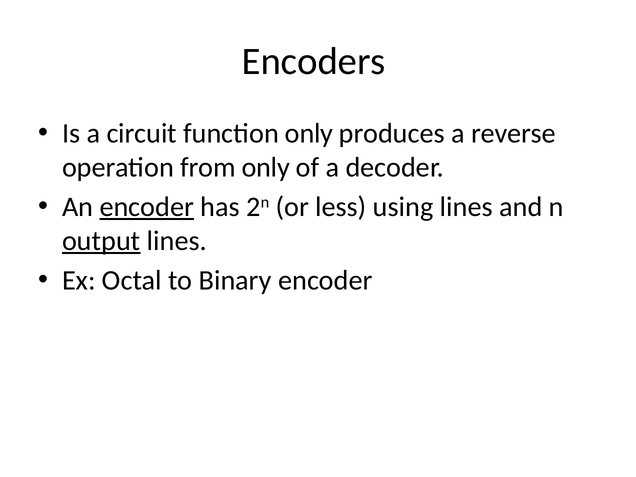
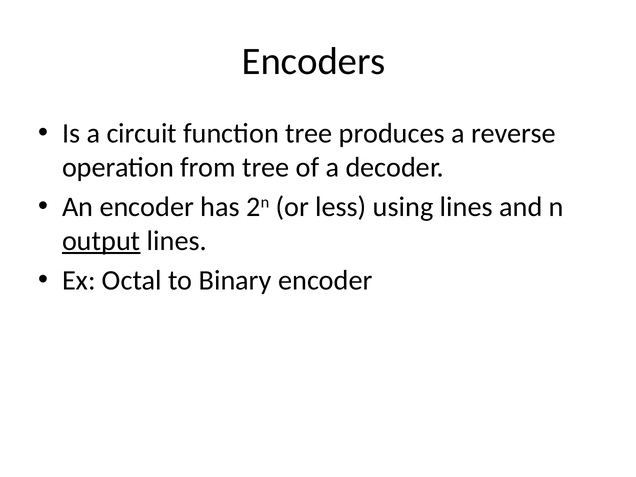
function only: only -> tree
from only: only -> tree
encoder at (147, 207) underline: present -> none
